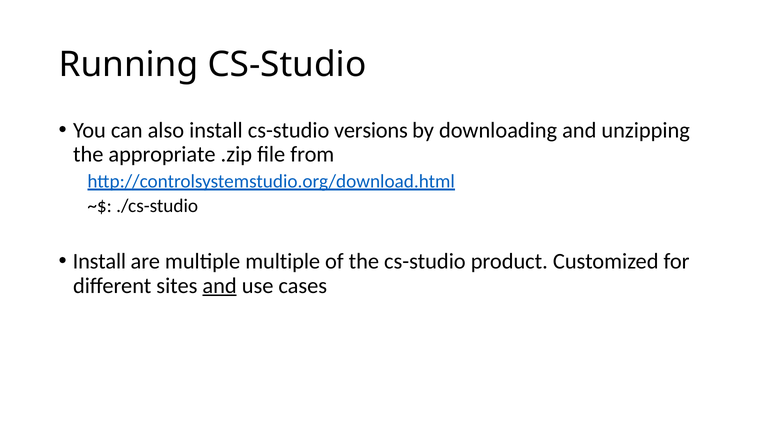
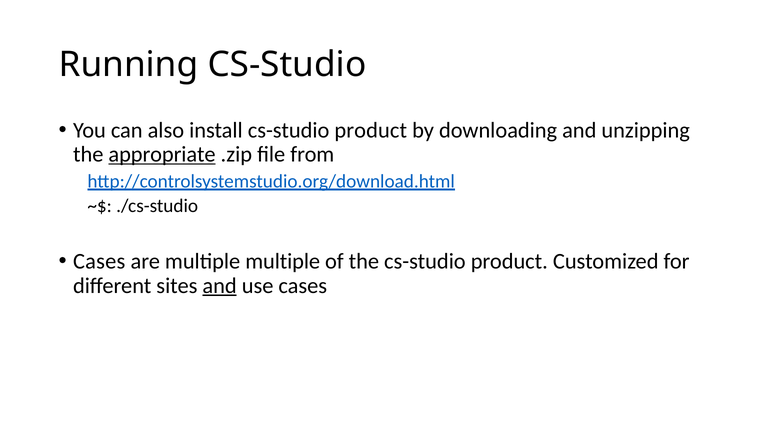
install cs-studio versions: versions -> product
appropriate underline: none -> present
Install at (99, 261): Install -> Cases
